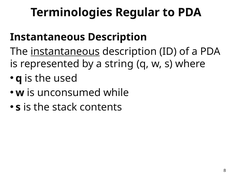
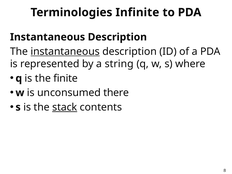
Regular: Regular -> Infinite
used: used -> finite
while: while -> there
stack underline: none -> present
